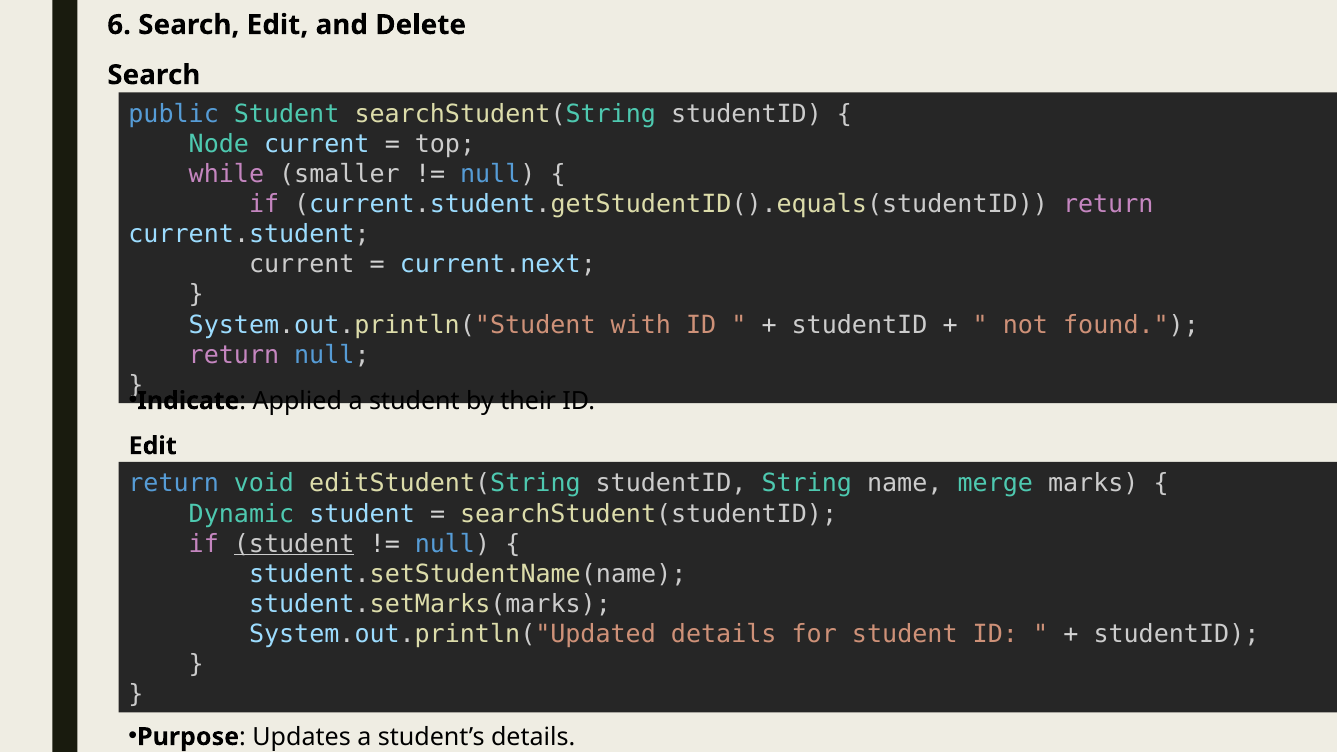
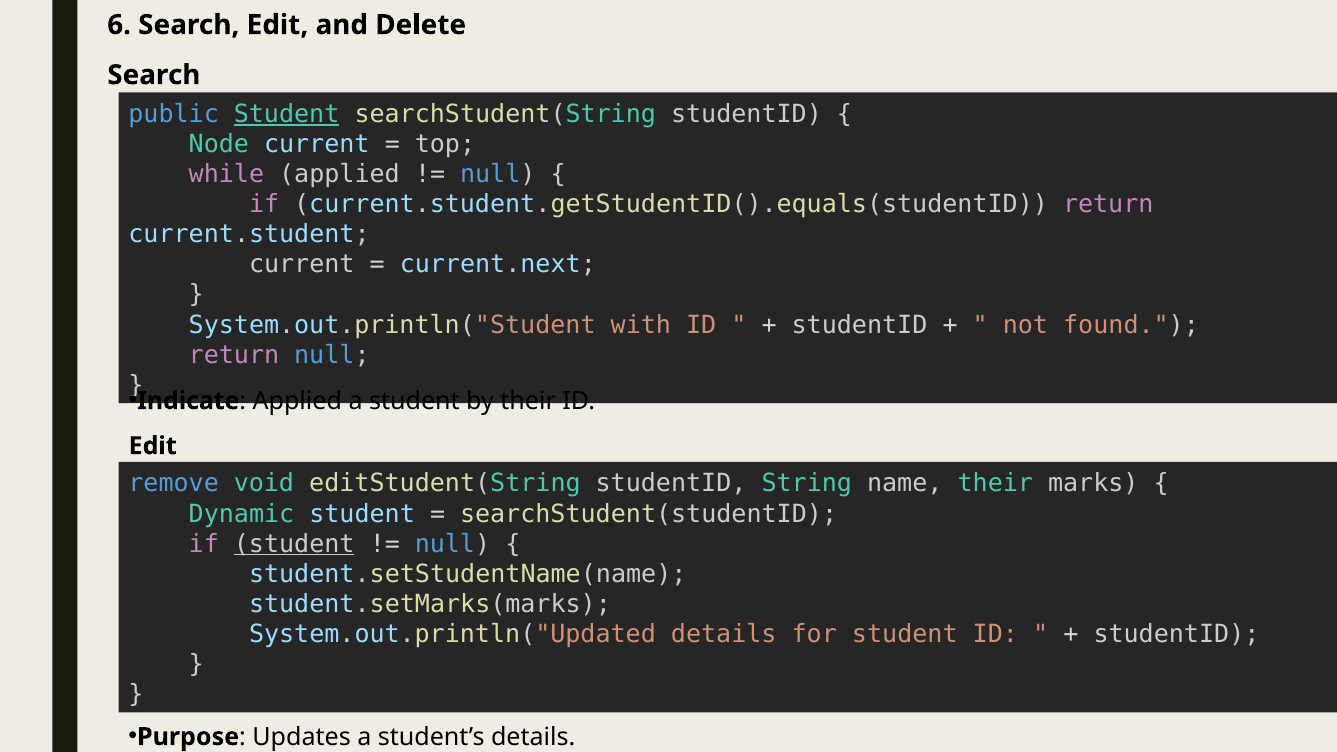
Student at (287, 114) underline: none -> present
while smaller: smaller -> applied
return at (174, 484): return -> remove
name merge: merge -> their
